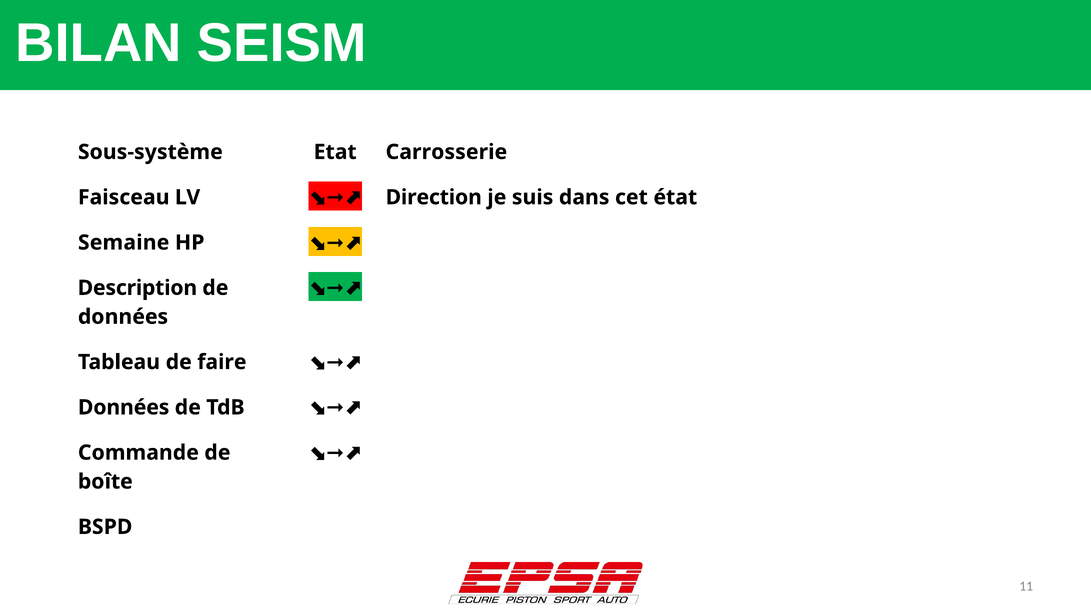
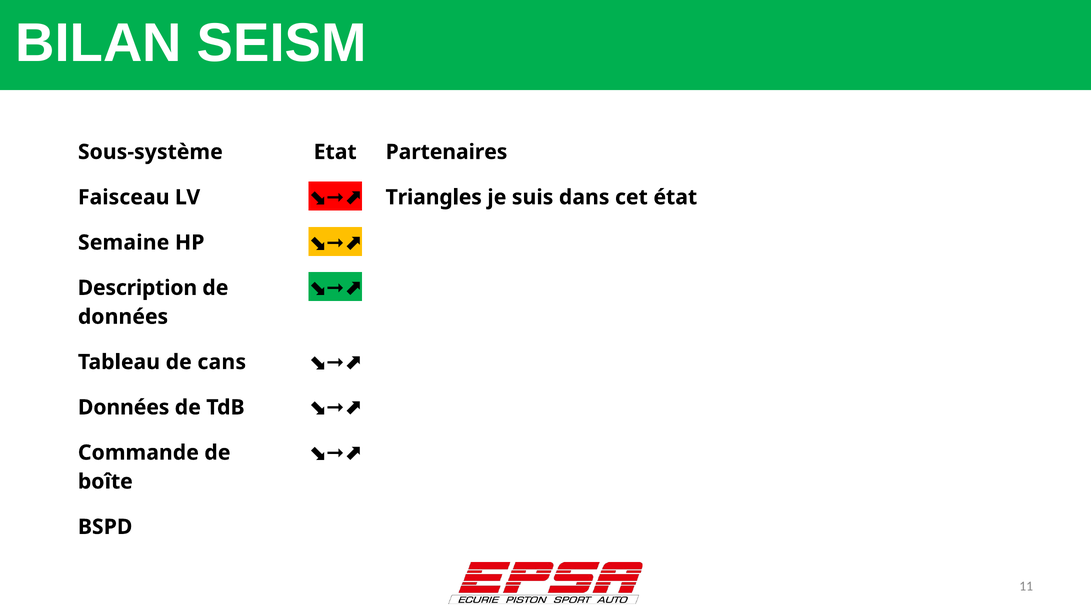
Carrosserie: Carrosserie -> Partenaires
Direction: Direction -> Triangles
faire: faire -> cans
